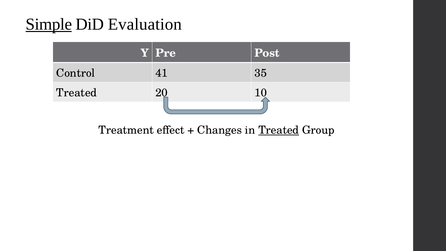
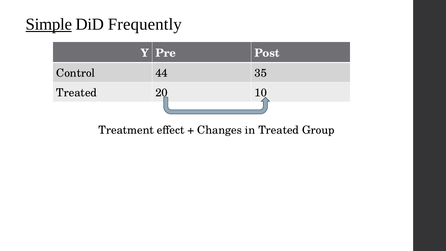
Evaluation: Evaluation -> Frequently
41: 41 -> 44
Treated at (279, 130) underline: present -> none
